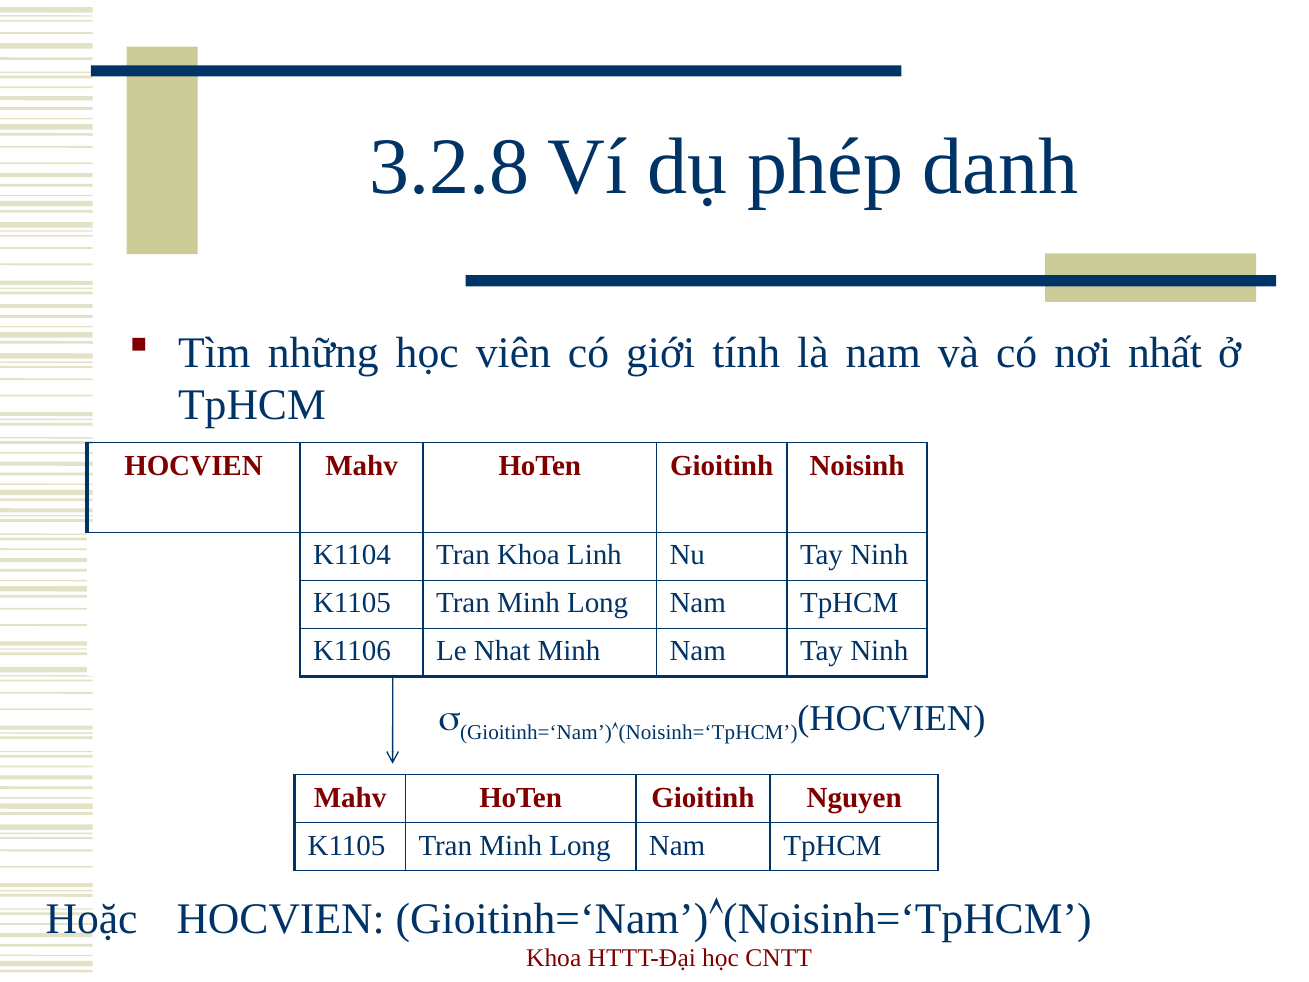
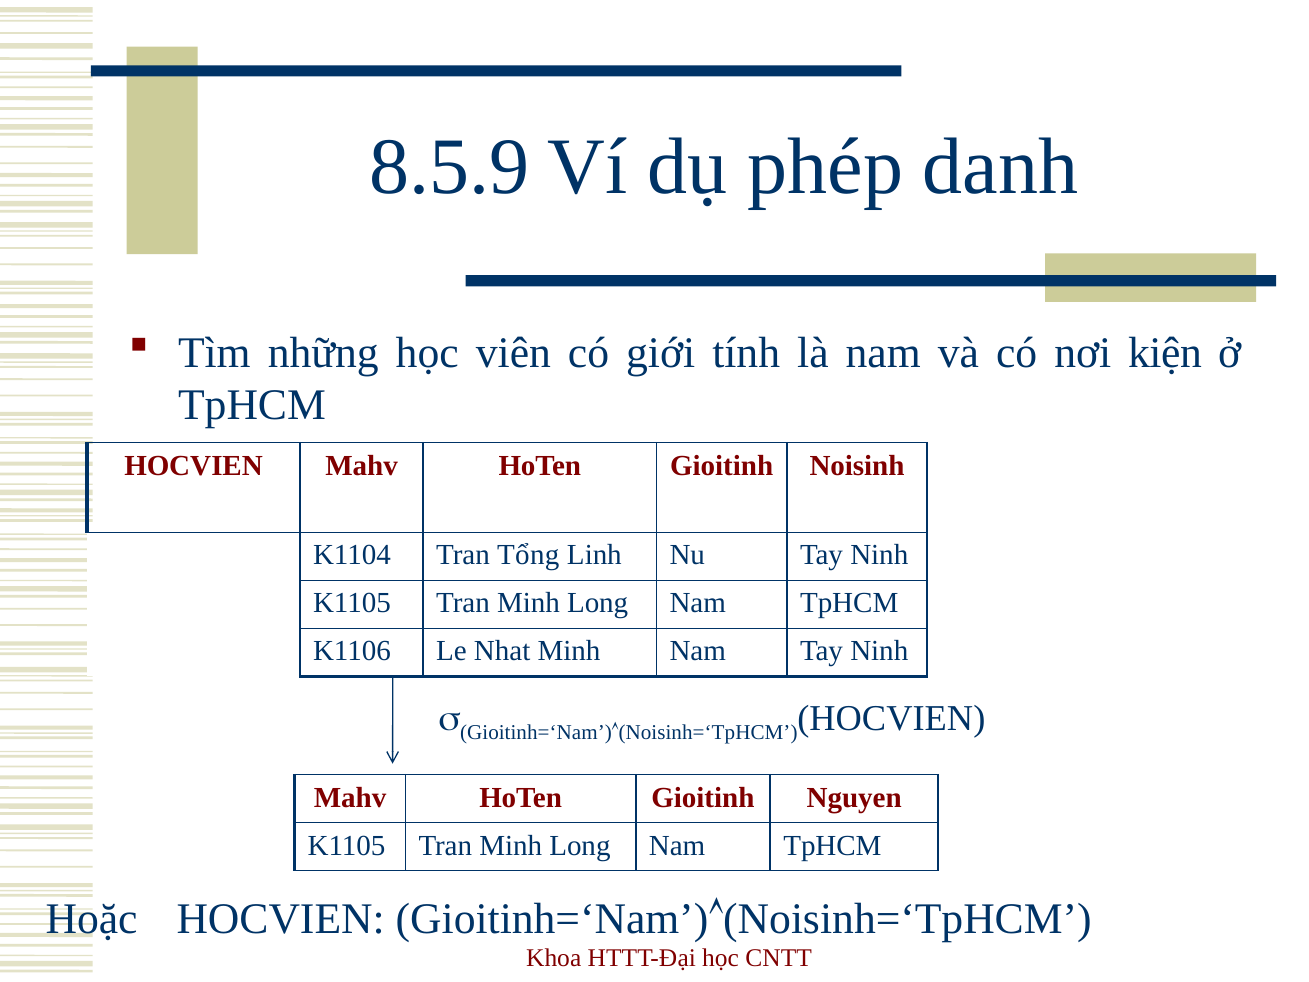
3.2.8: 3.2.8 -> 8.5.9
nhất: nhất -> kiện
Tran Khoa: Khoa -> Tổng
